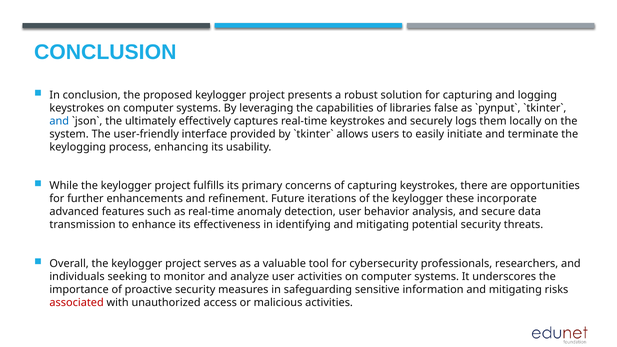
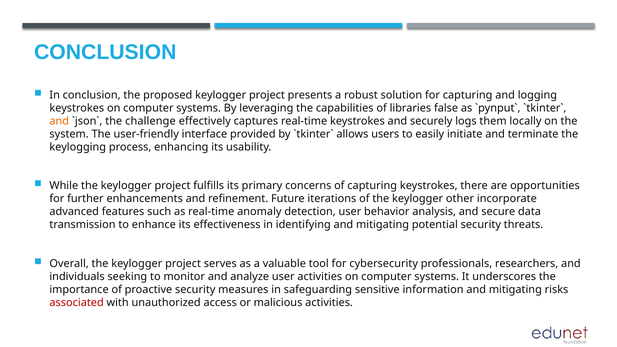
and at (59, 121) colour: blue -> orange
ultimately: ultimately -> challenge
these: these -> other
